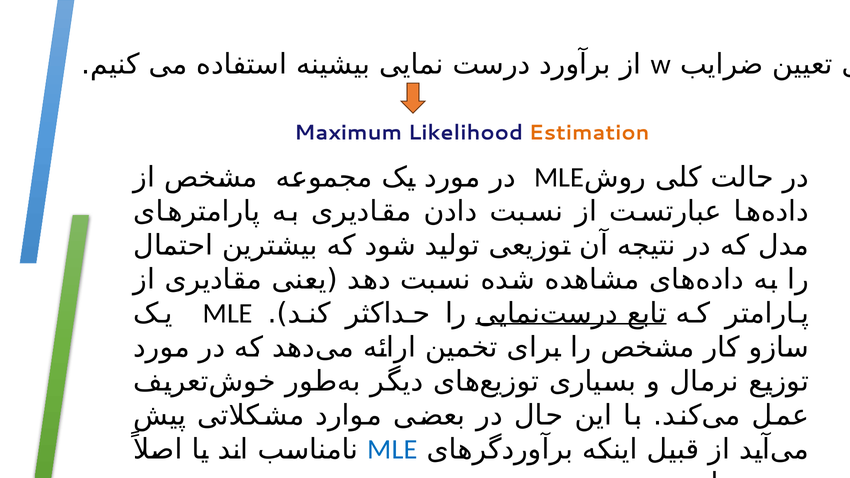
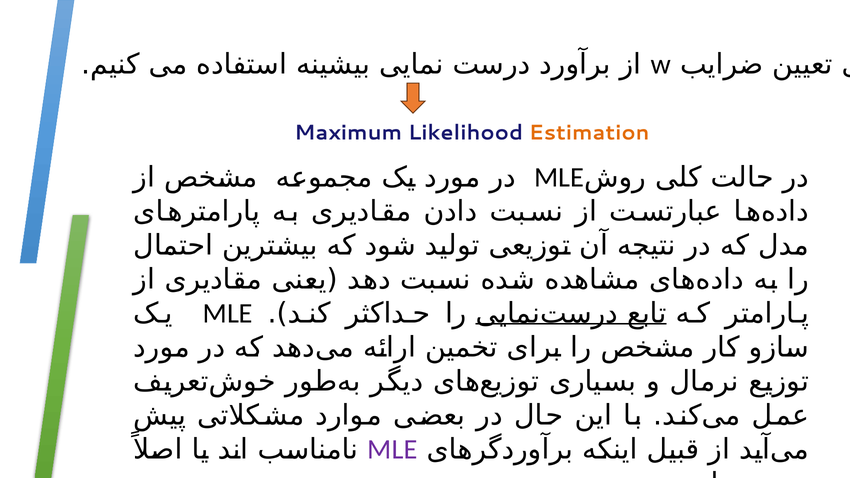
MLE at (392, 449) colour: blue -> purple
